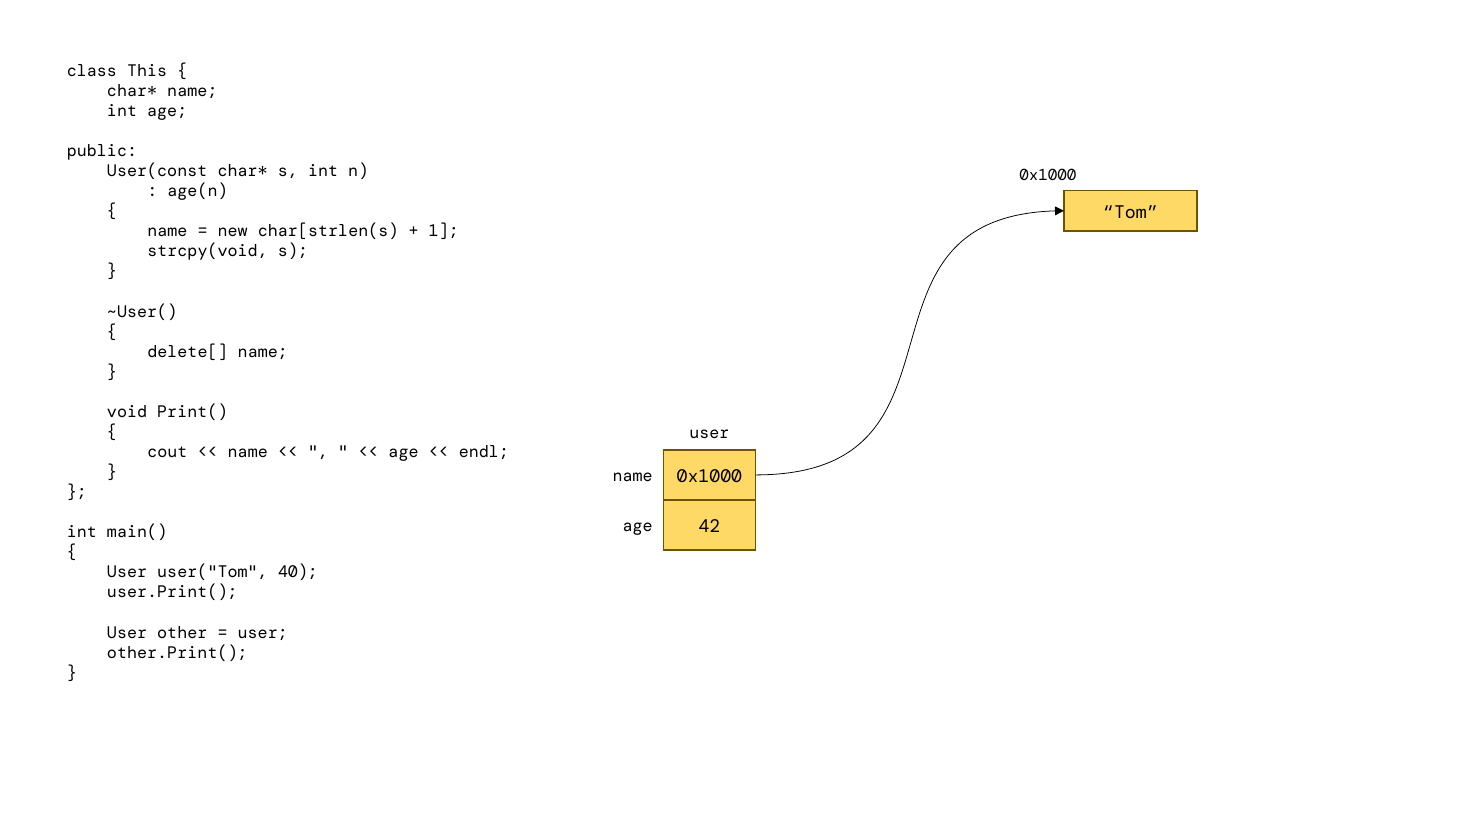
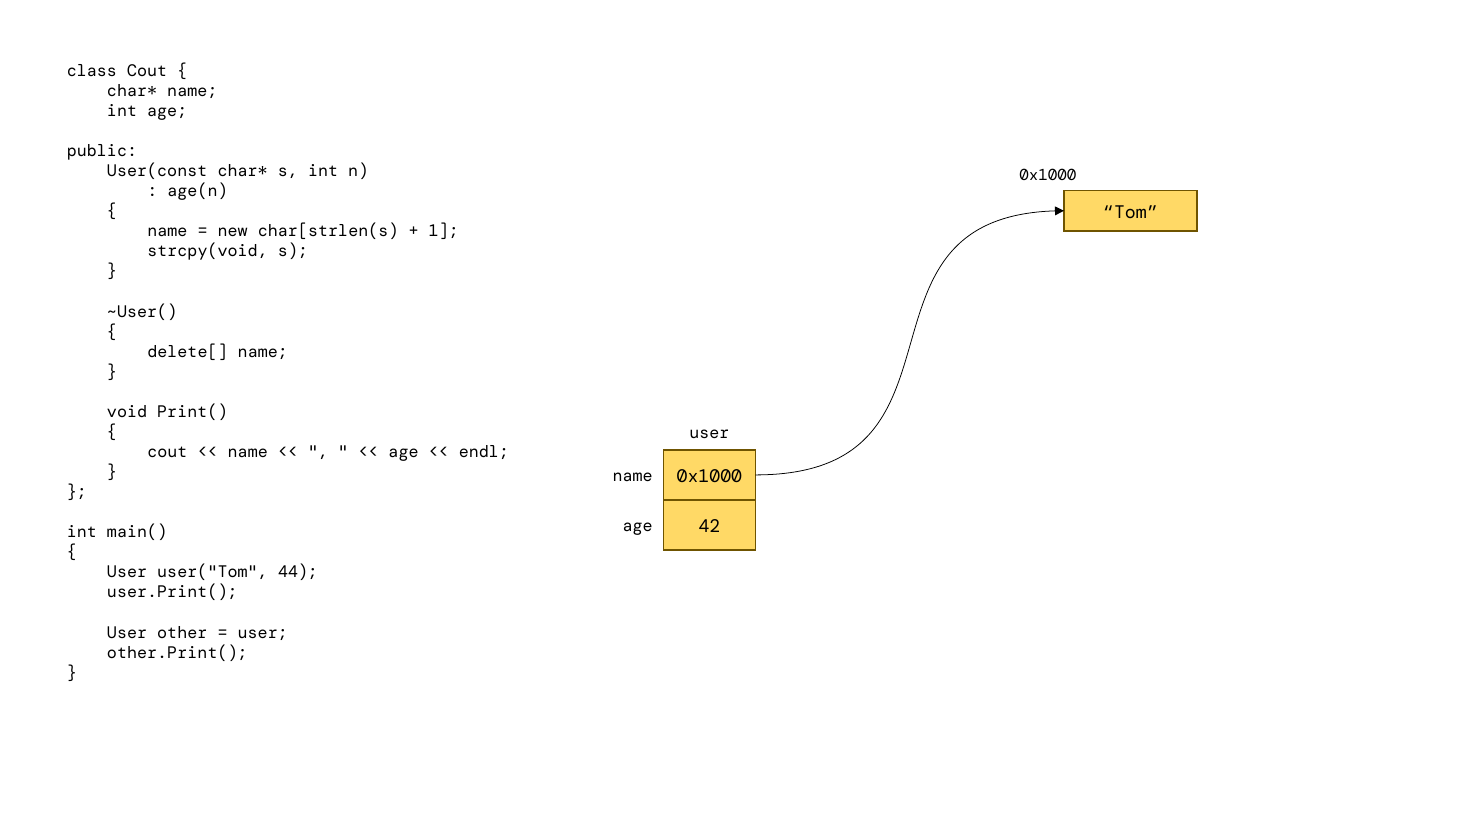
class This: This -> Cout
40: 40 -> 44
